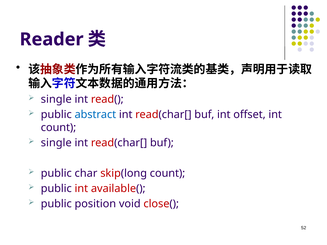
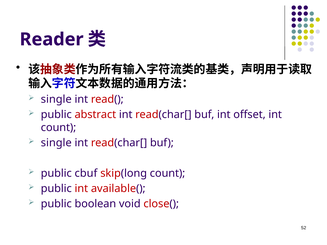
abstract colour: blue -> red
char: char -> cbuf
position: position -> boolean
